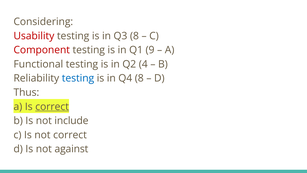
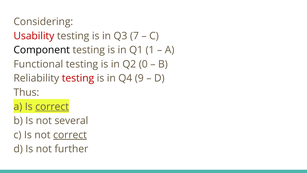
Q3 8: 8 -> 7
Component colour: red -> black
9: 9 -> 1
4: 4 -> 0
testing at (78, 78) colour: blue -> red
Q4 8: 8 -> 9
include: include -> several
correct at (70, 135) underline: none -> present
against: against -> further
